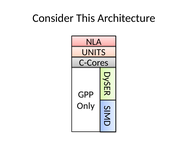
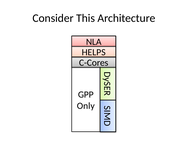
UNITS: UNITS -> HELPS
